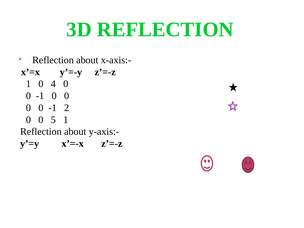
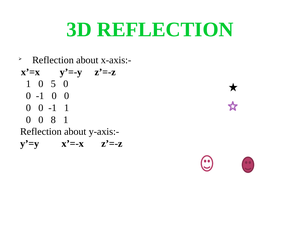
4: 4 -> 5
-1 2: 2 -> 1
5: 5 -> 8
